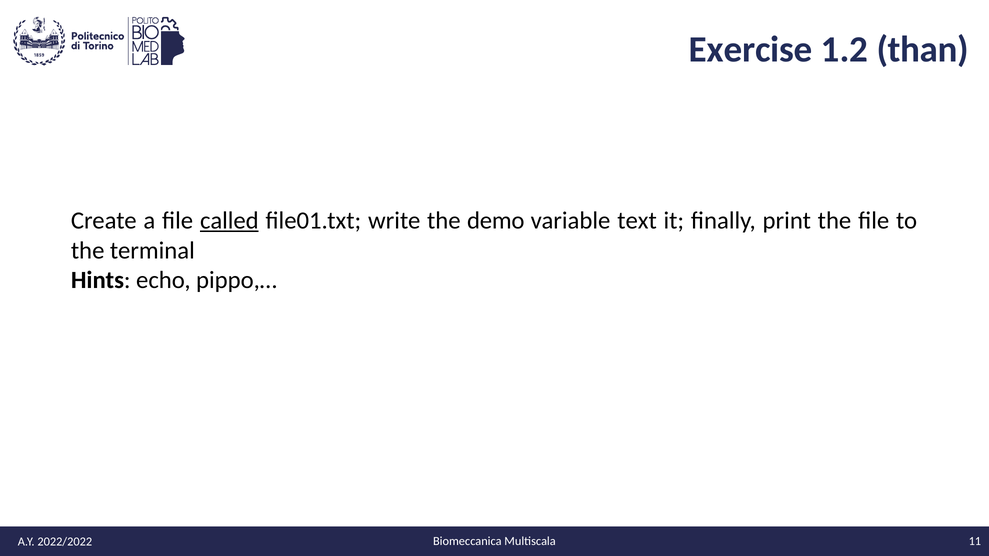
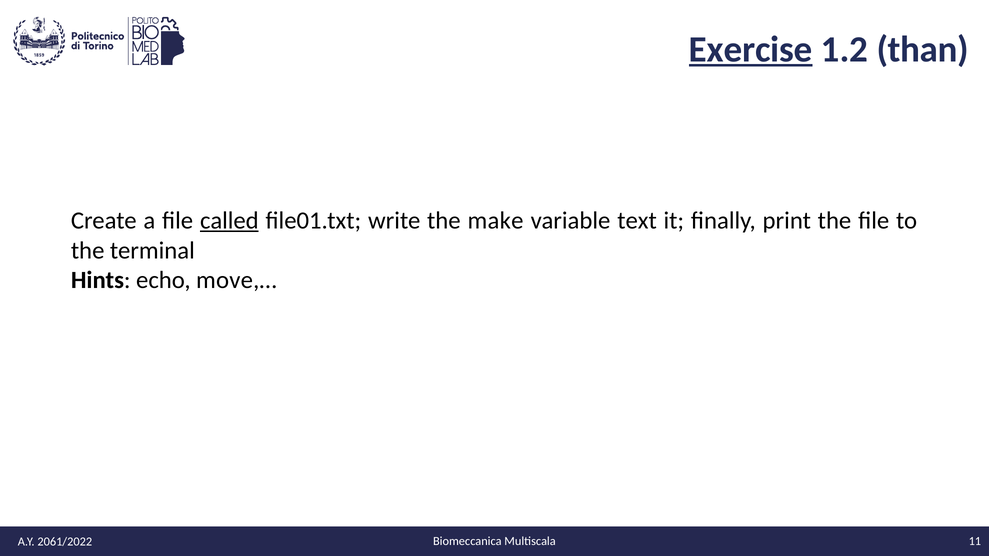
Exercise underline: none -> present
demo: demo -> make
pippo,…: pippo,… -> move,…
2022/2022: 2022/2022 -> 2061/2022
